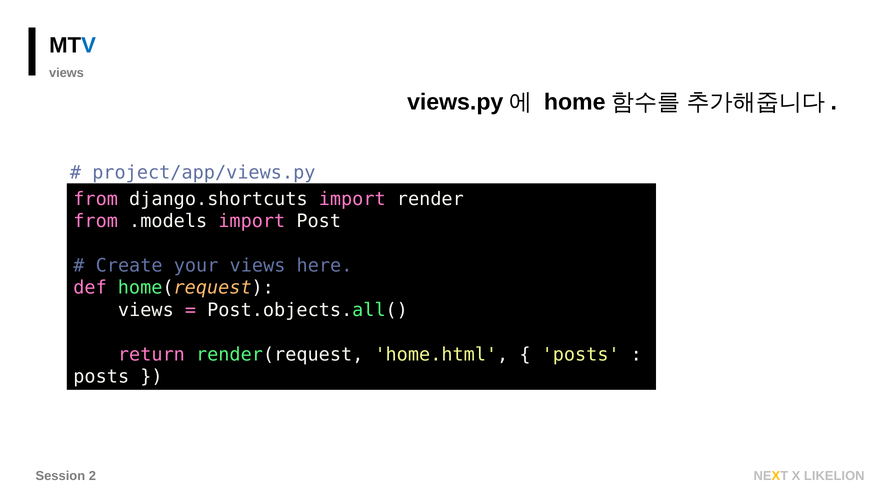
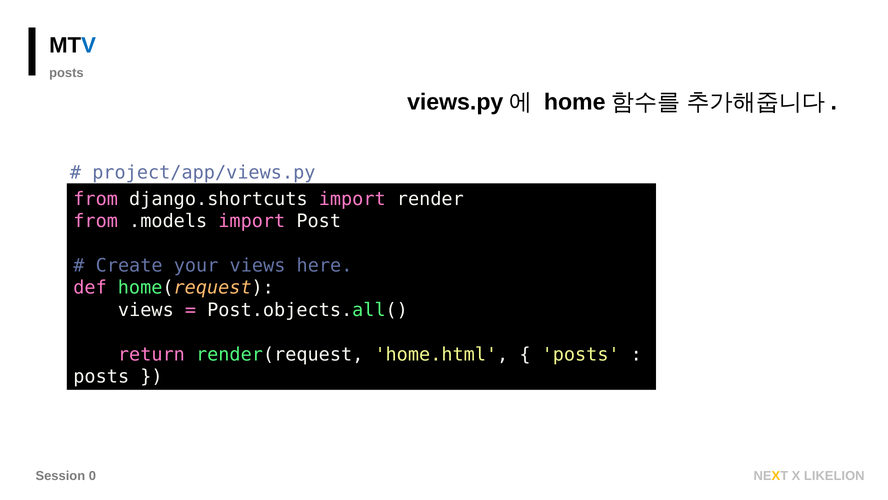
views at (66, 73): views -> posts
2: 2 -> 0
